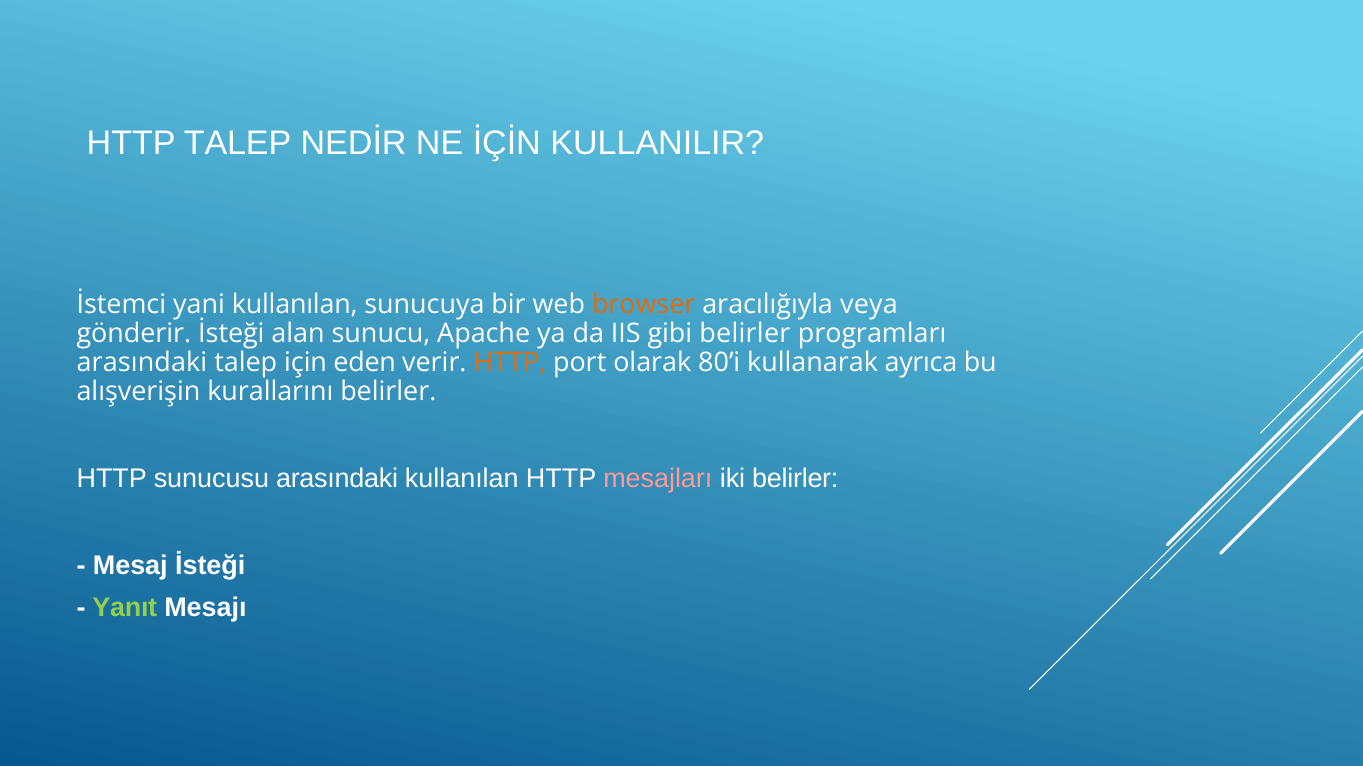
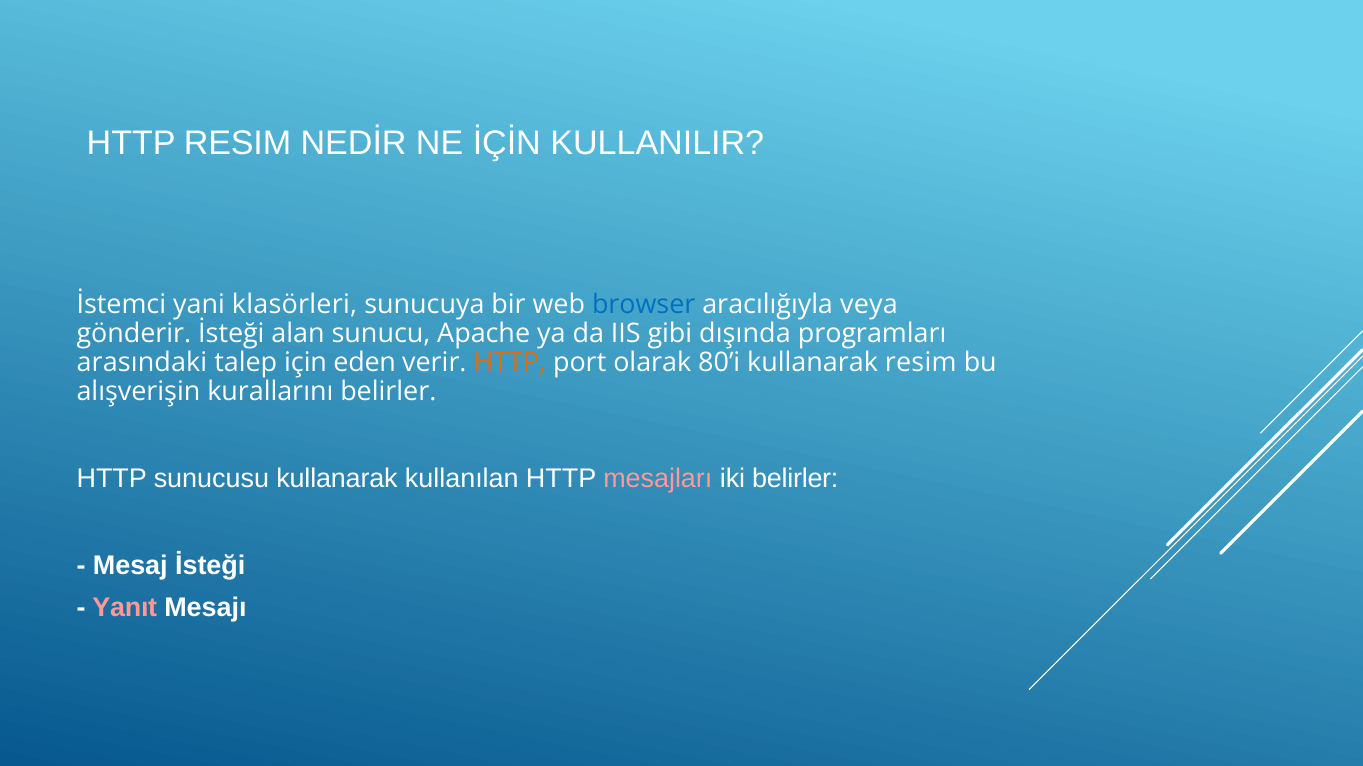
HTTP TALEP: TALEP -> RESIM
yani kullanılan: kullanılan -> klasörleri
browser colour: orange -> blue
gibi belirler: belirler -> dışında
kullanarak ayrıca: ayrıca -> resim
sunucusu arasındaki: arasındaki -> kullanarak
Yanıt colour: light green -> pink
